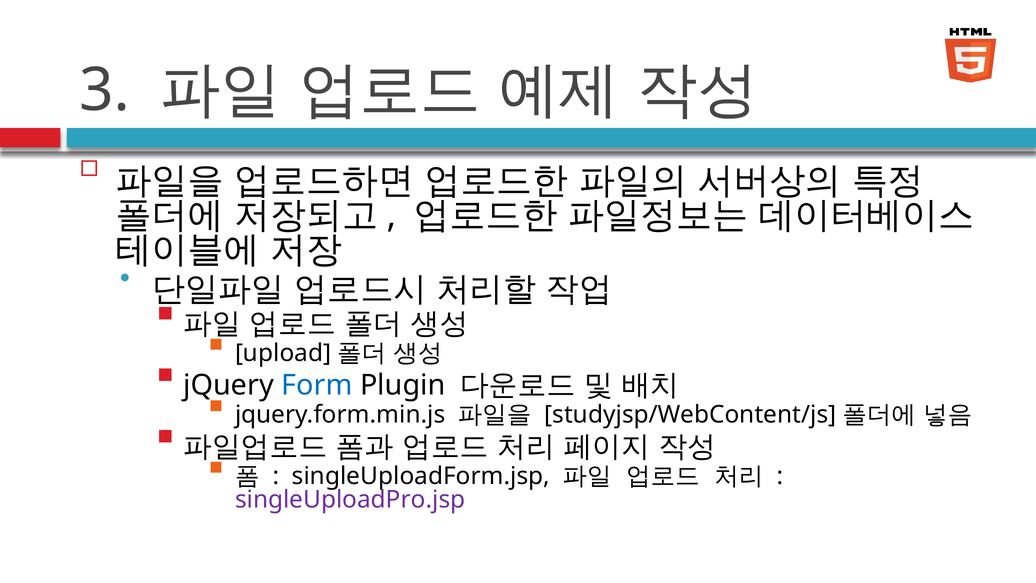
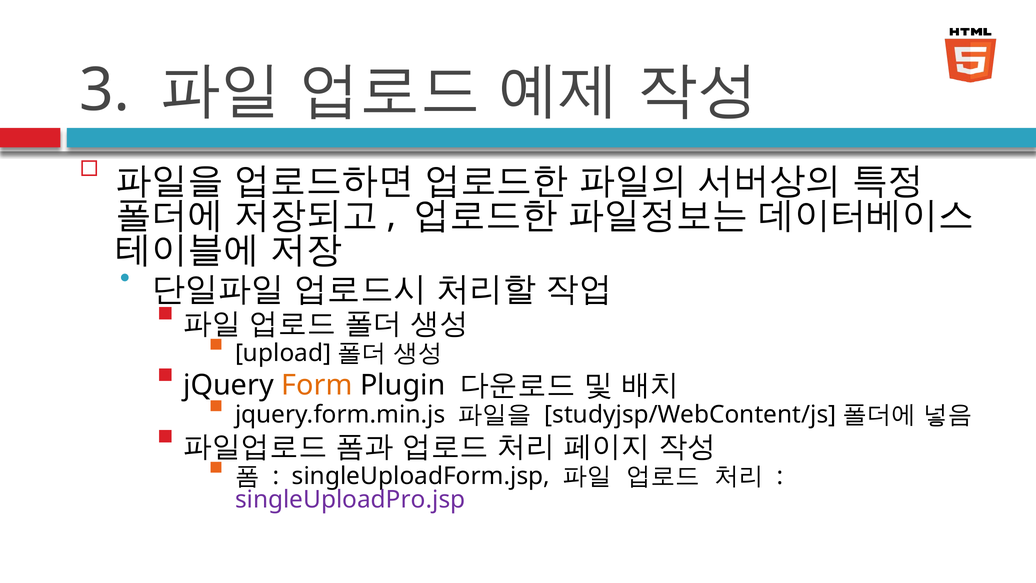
Form colour: blue -> orange
